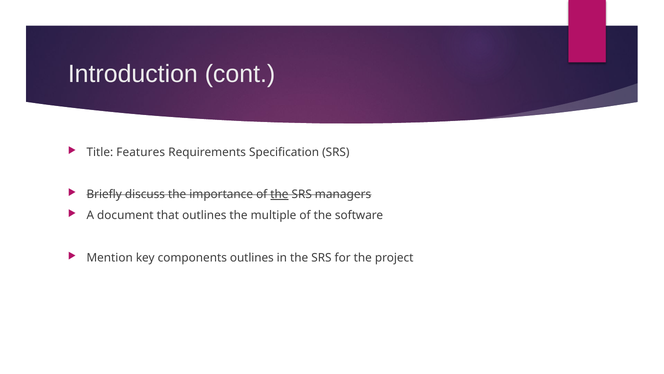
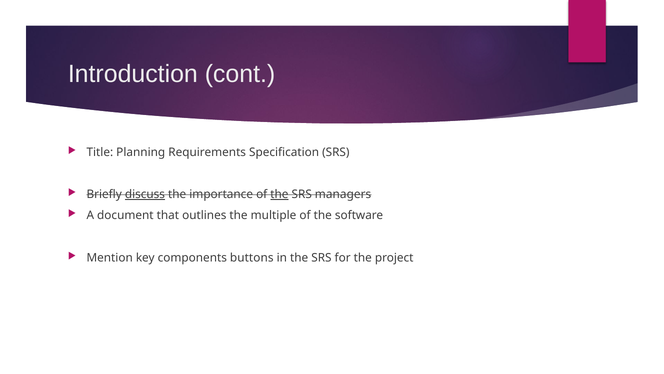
Features: Features -> Planning
discuss underline: none -> present
components outlines: outlines -> buttons
